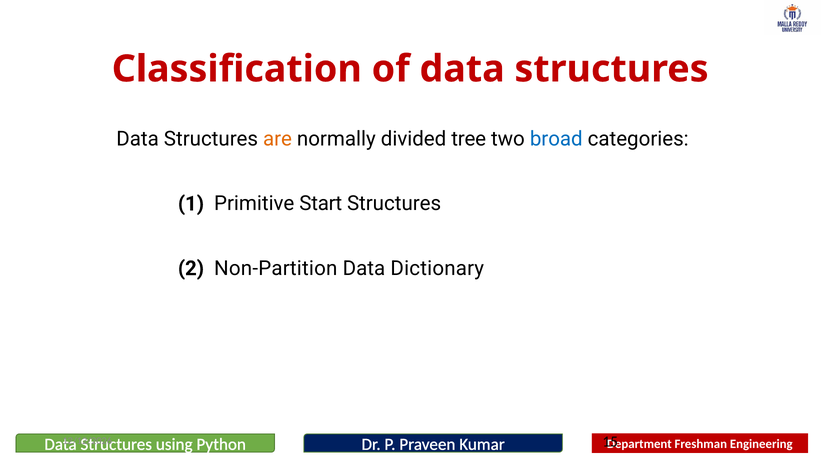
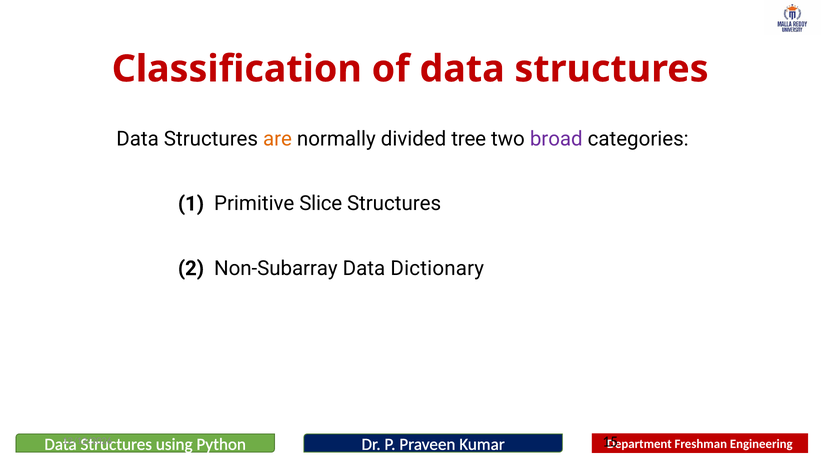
broad colour: blue -> purple
Start: Start -> Slice
Non-Partition: Non-Partition -> Non-Subarray
